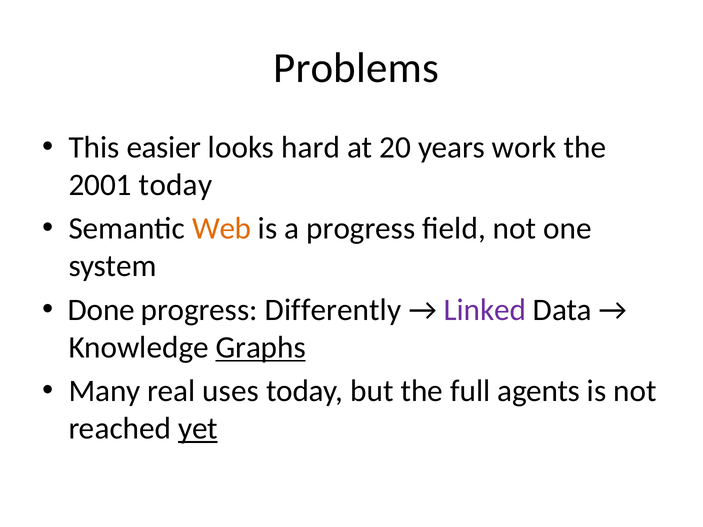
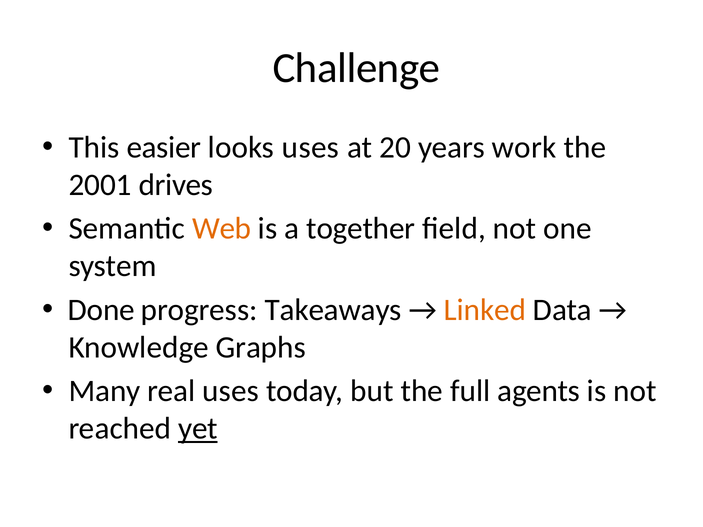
Problems: Problems -> Challenge
looks hard: hard -> uses
2001 today: today -> drives
a progress: progress -> together
Differently: Differently -> Takeaways
Linked colour: purple -> orange
Graphs underline: present -> none
